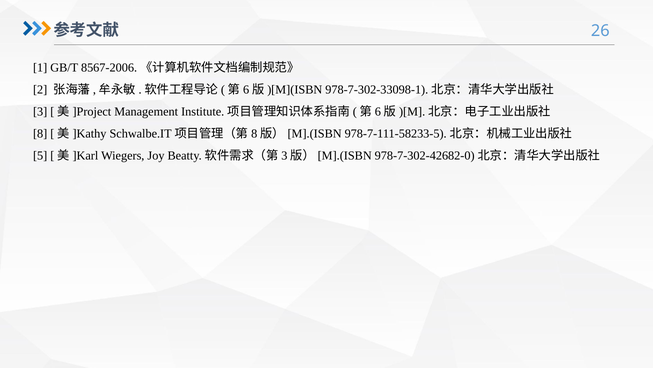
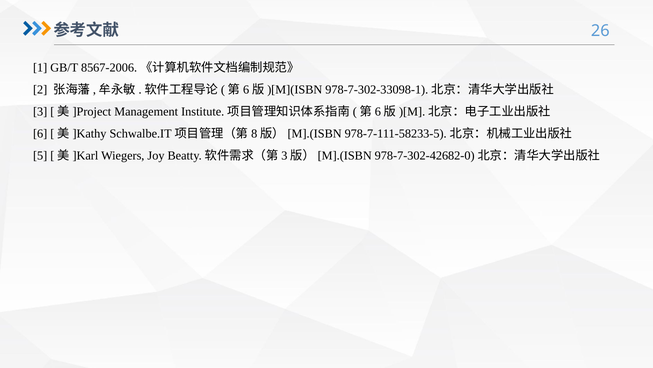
8: 8 -> 6
